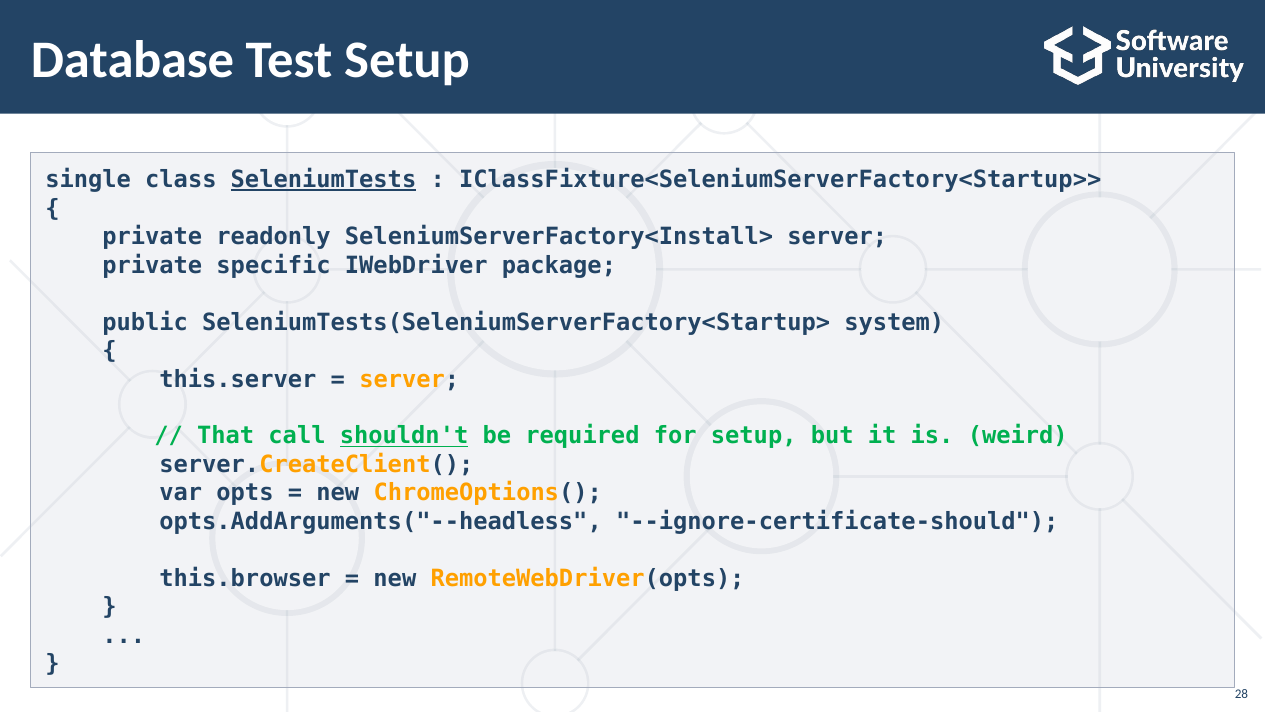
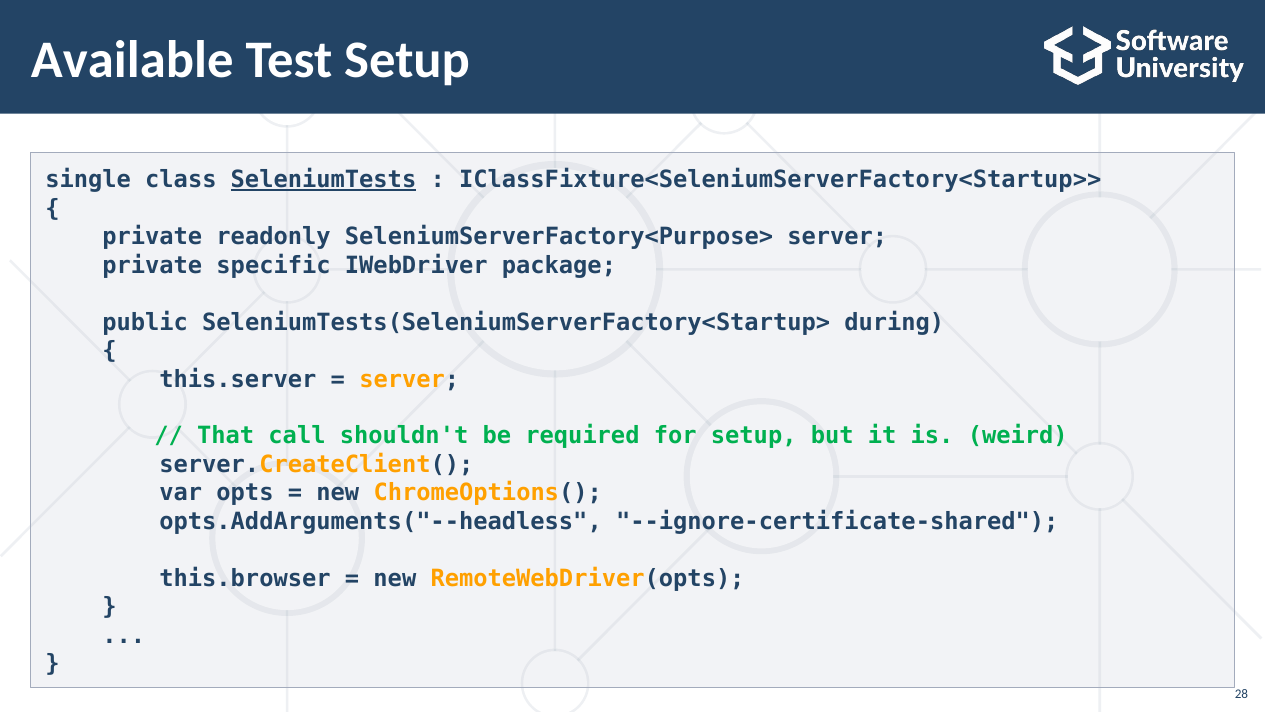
Database: Database -> Available
SeleniumServerFactory<Install>: SeleniumServerFactory<Install> -> SeleniumServerFactory<Purpose>
system: system -> during
shouldn't underline: present -> none
--ignore-certificate-should: --ignore-certificate-should -> --ignore-certificate-shared
